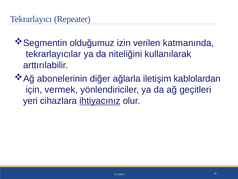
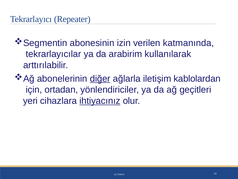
olduğumuz: olduğumuz -> abonesinin
niteliğini: niteliğini -> arabirim
diğer underline: none -> present
vermek: vermek -> ortadan
